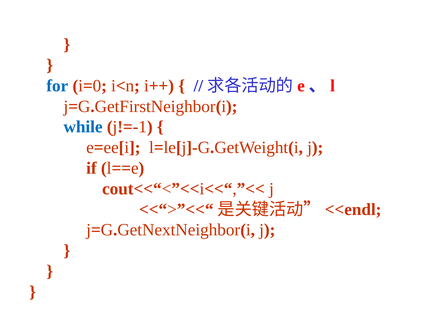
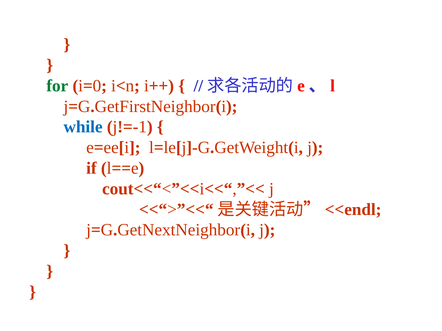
for colour: blue -> green
